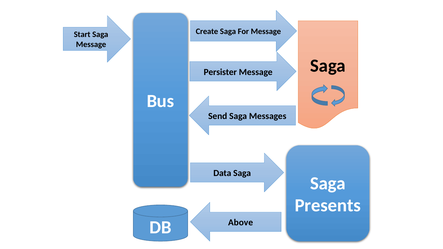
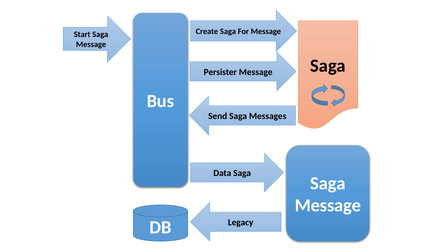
Presents at (328, 206): Presents -> Message
Above: Above -> Legacy
